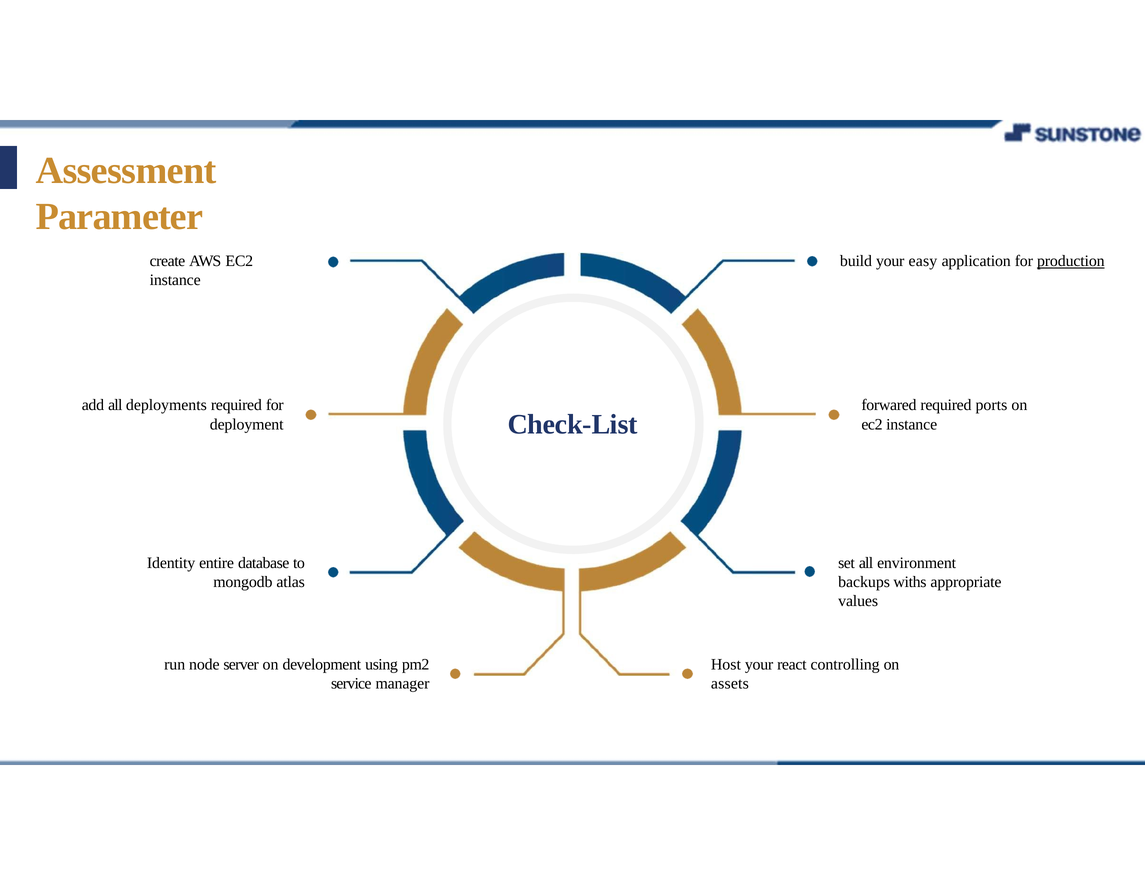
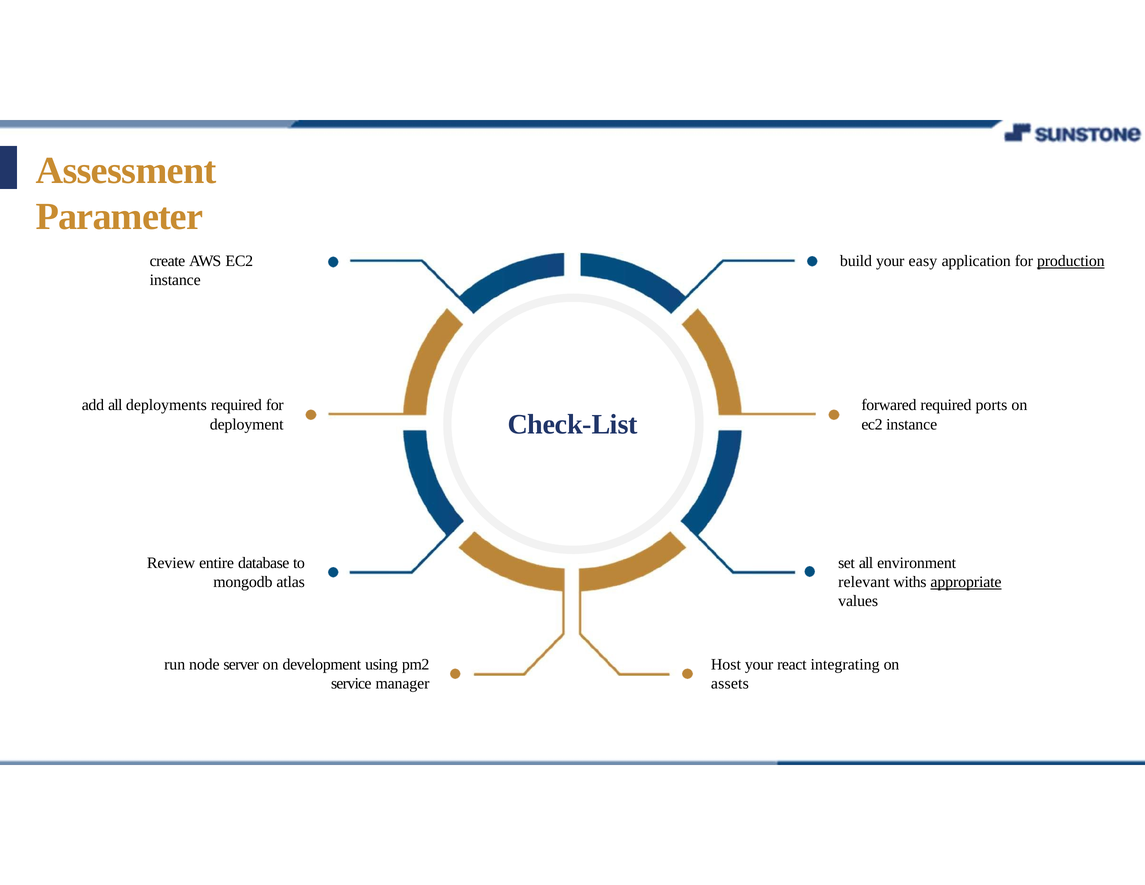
Identity: Identity -> Review
backups: backups -> relevant
appropriate underline: none -> present
controlling: controlling -> integrating
